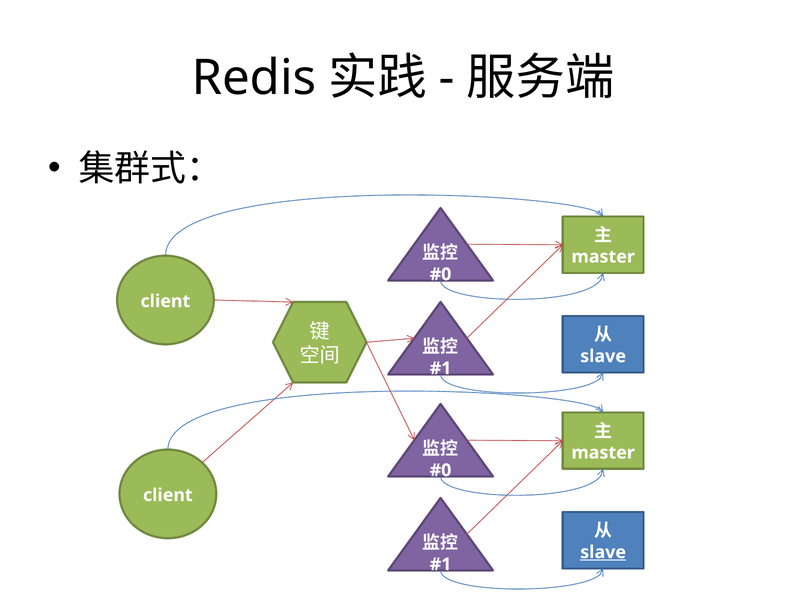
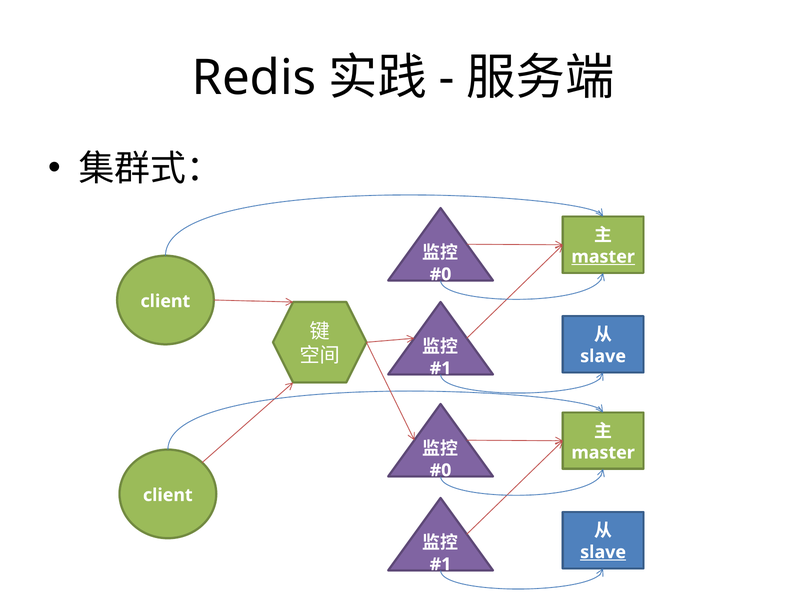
master at (603, 257) underline: none -> present
